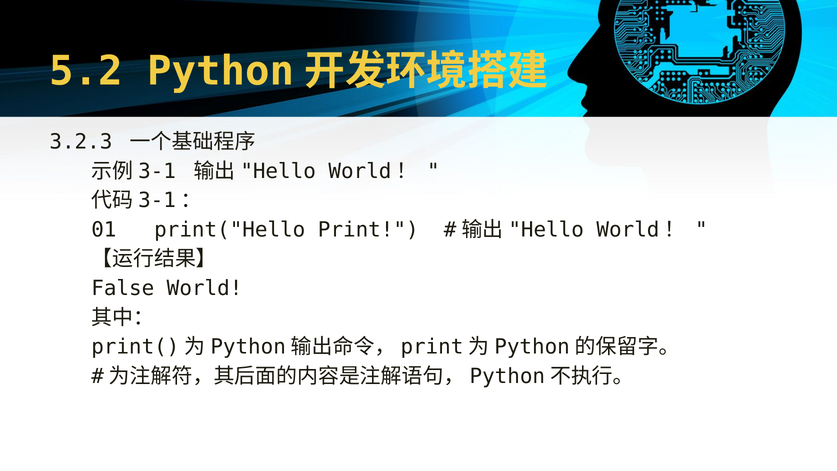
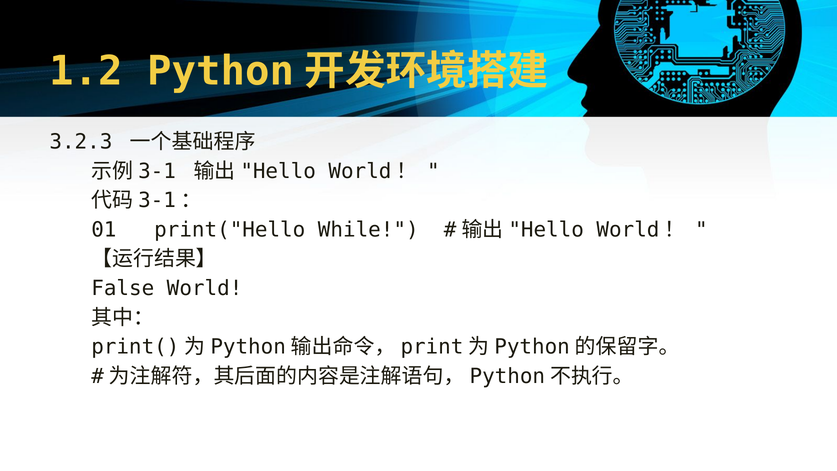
5.2: 5.2 -> 1.2
Print: Print -> While
